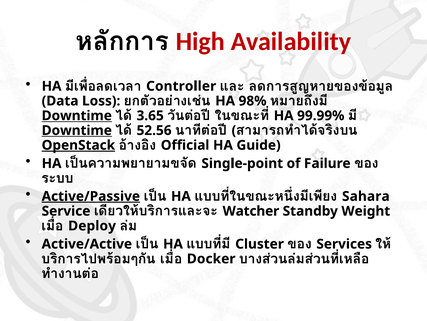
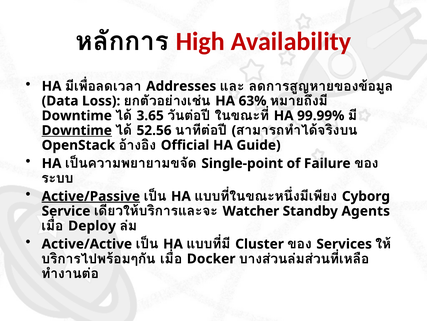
Controller: Controller -> Addresses
98%: 98% -> 63%
Downtime at (77, 115) underline: present -> none
OpenStack underline: present -> none
Sahara: Sahara -> Cyborg
Weight: Weight -> Agents
